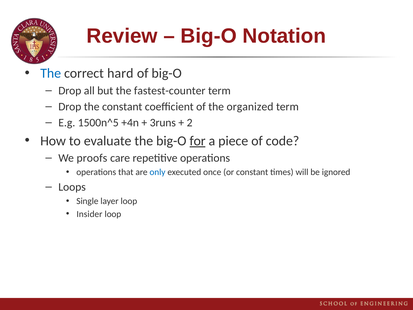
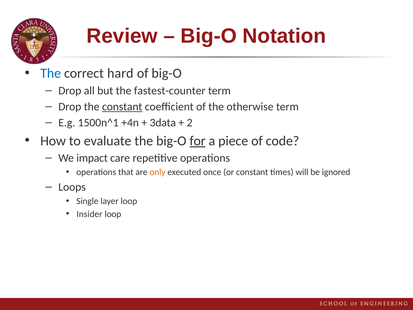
constant at (122, 107) underline: none -> present
organized: organized -> otherwise
1500n^5: 1500n^5 -> 1500n^1
3runs: 3runs -> 3data
proofs: proofs -> impact
only colour: blue -> orange
